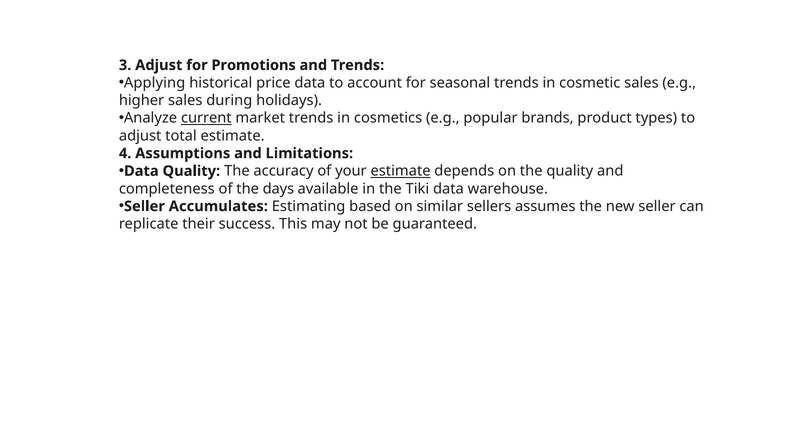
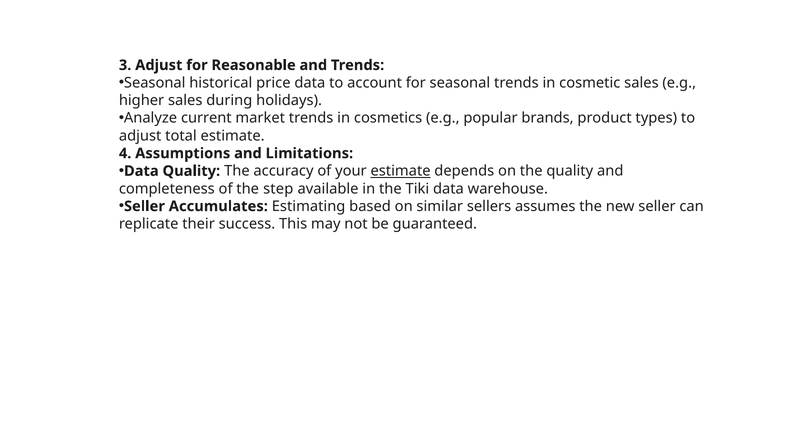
Promotions: Promotions -> Reasonable
Applying at (155, 83): Applying -> Seasonal
current underline: present -> none
days: days -> step
